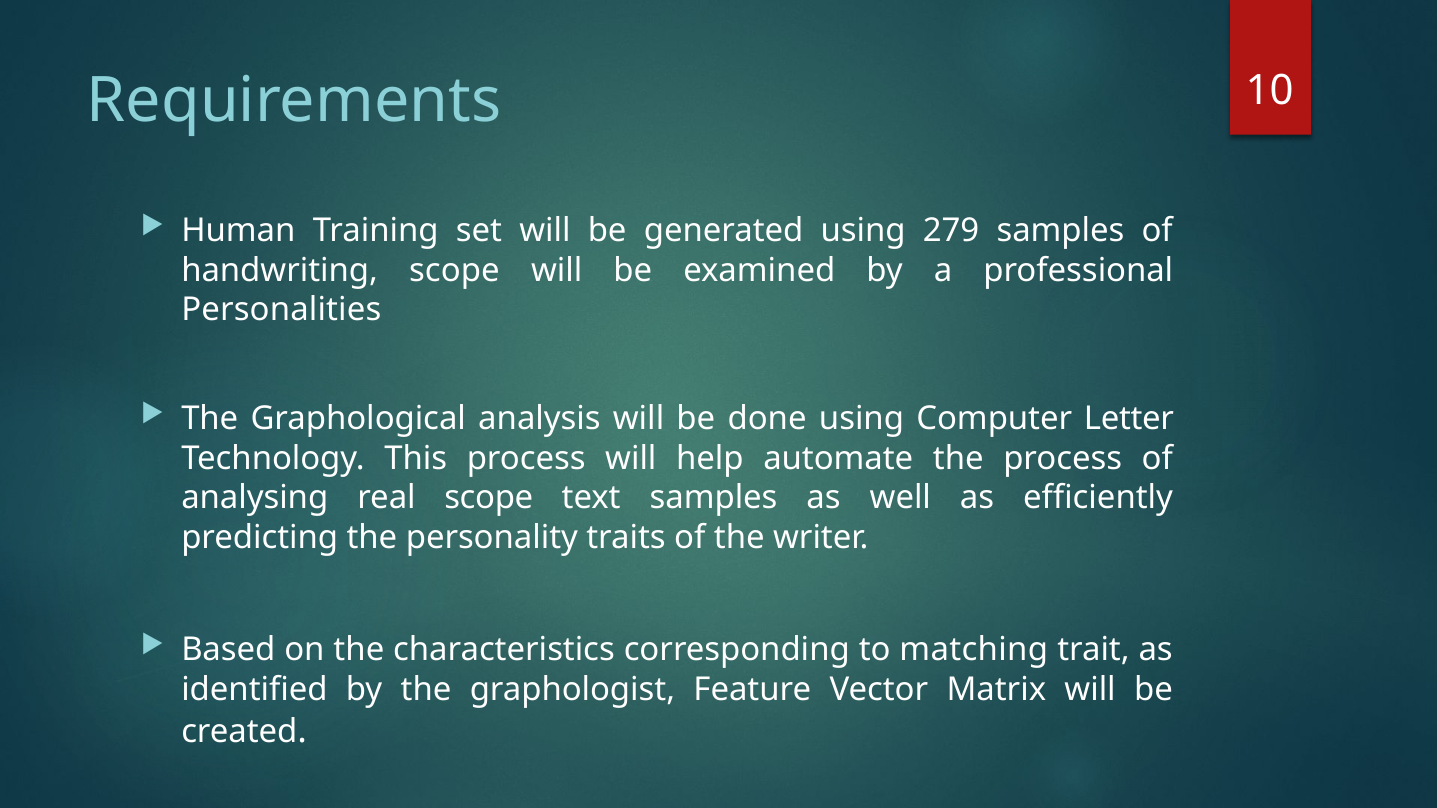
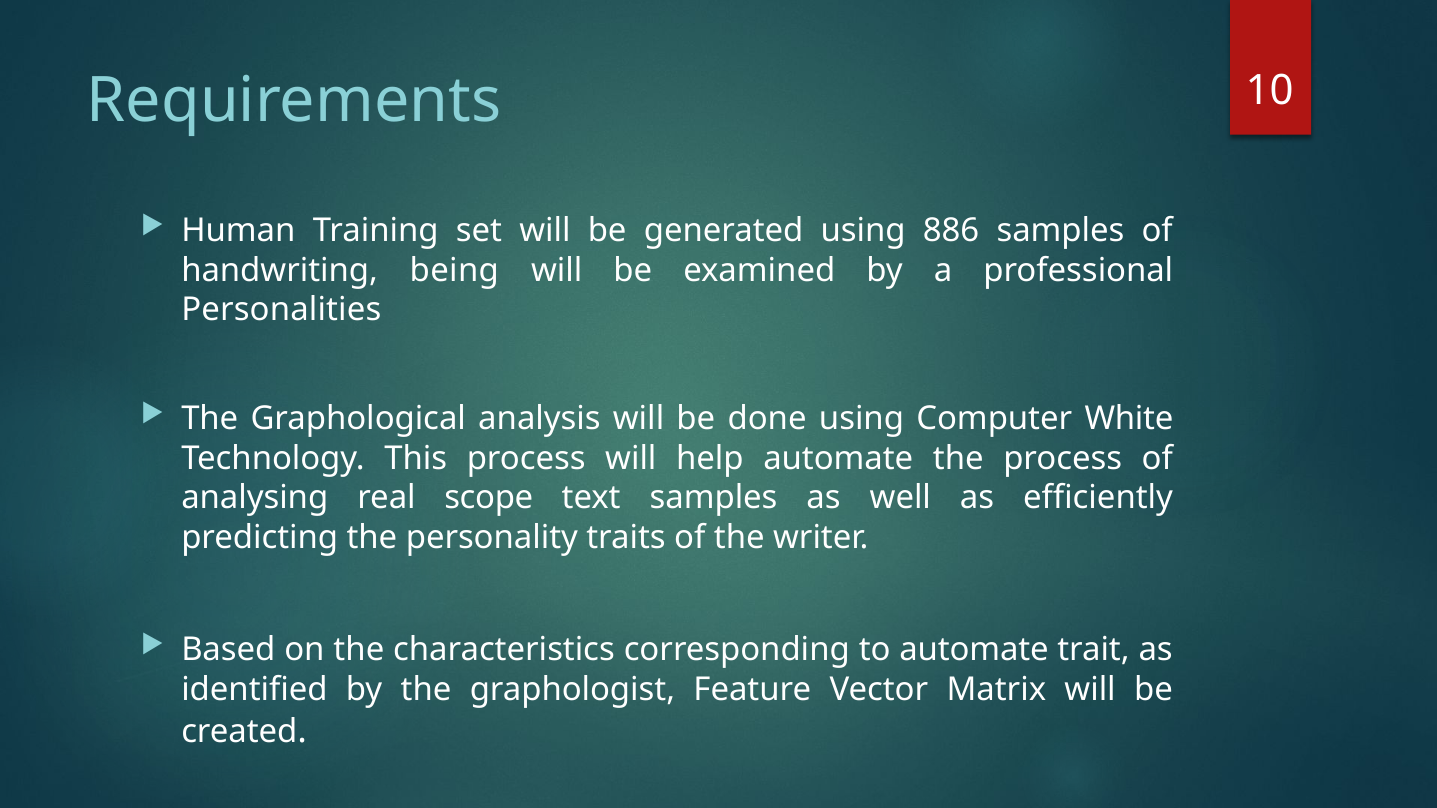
279: 279 -> 886
handwriting scope: scope -> being
Letter: Letter -> White
to matching: matching -> automate
